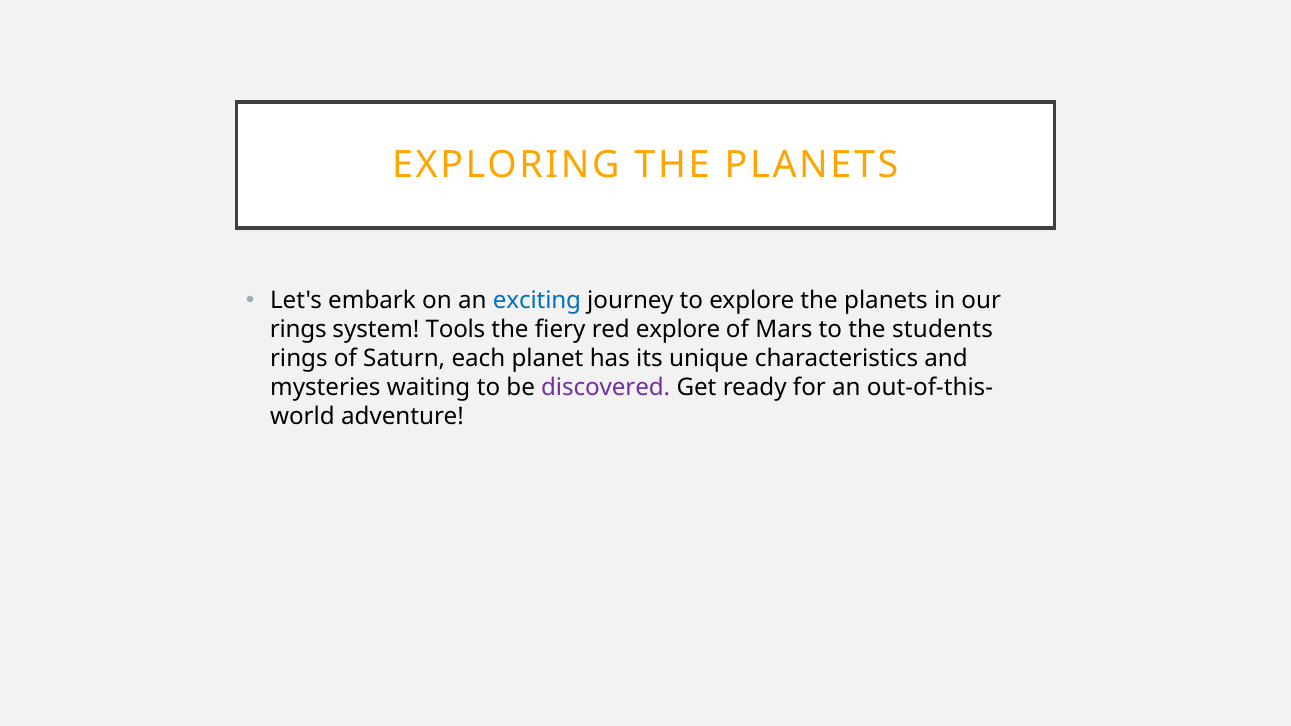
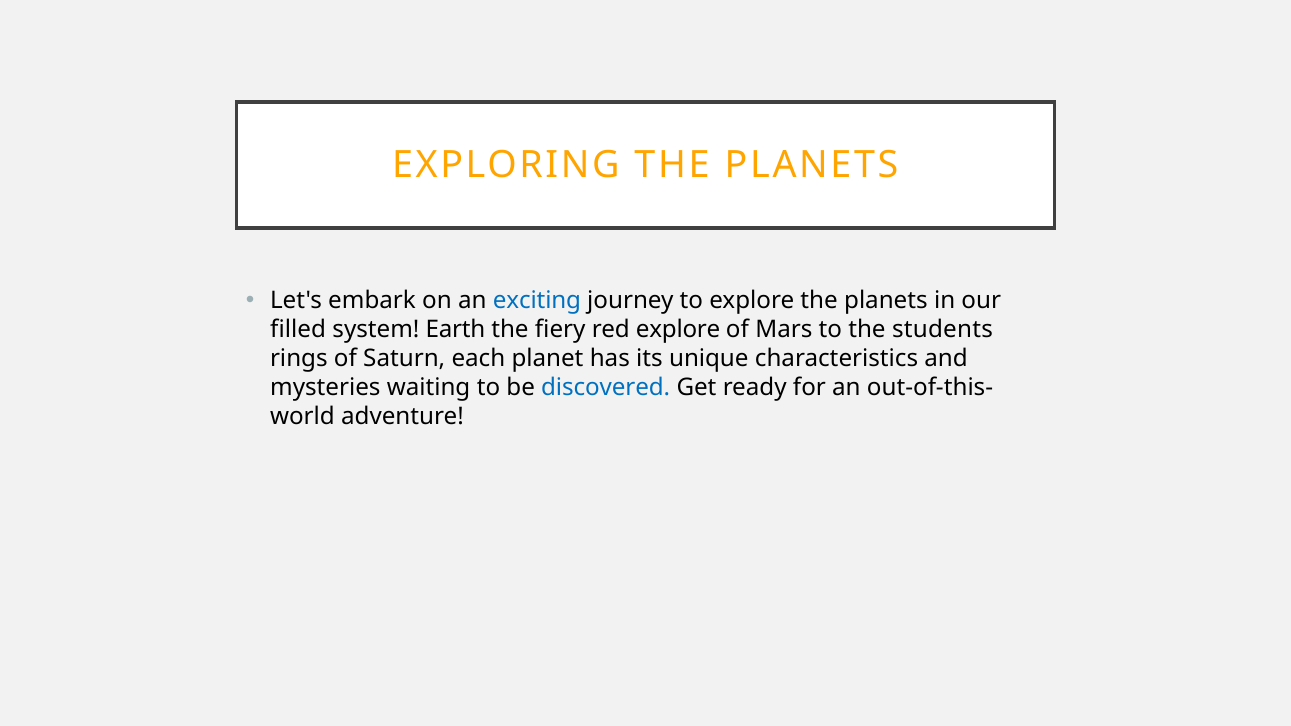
rings at (298, 329): rings -> filled
Tools: Tools -> Earth
discovered colour: purple -> blue
